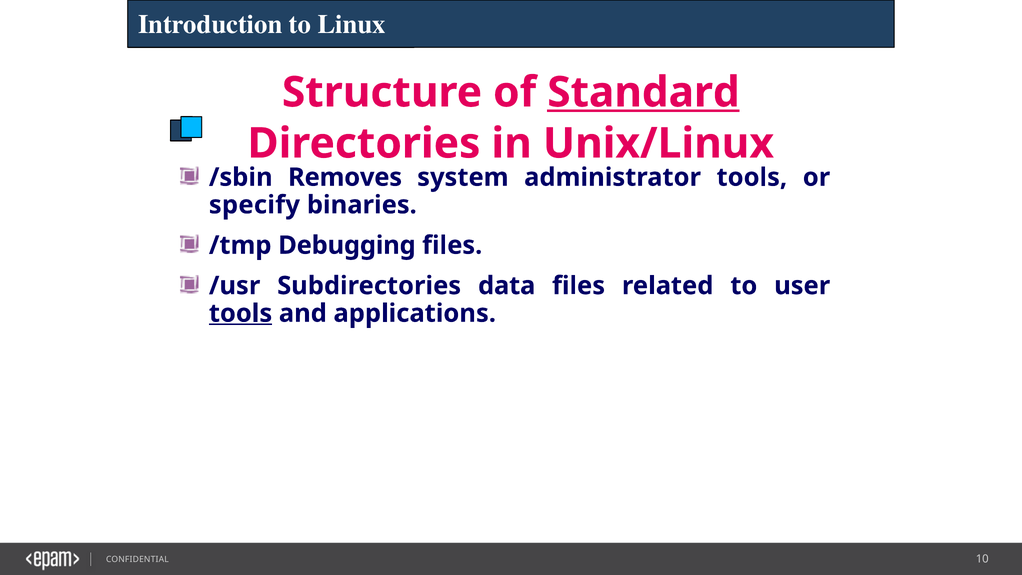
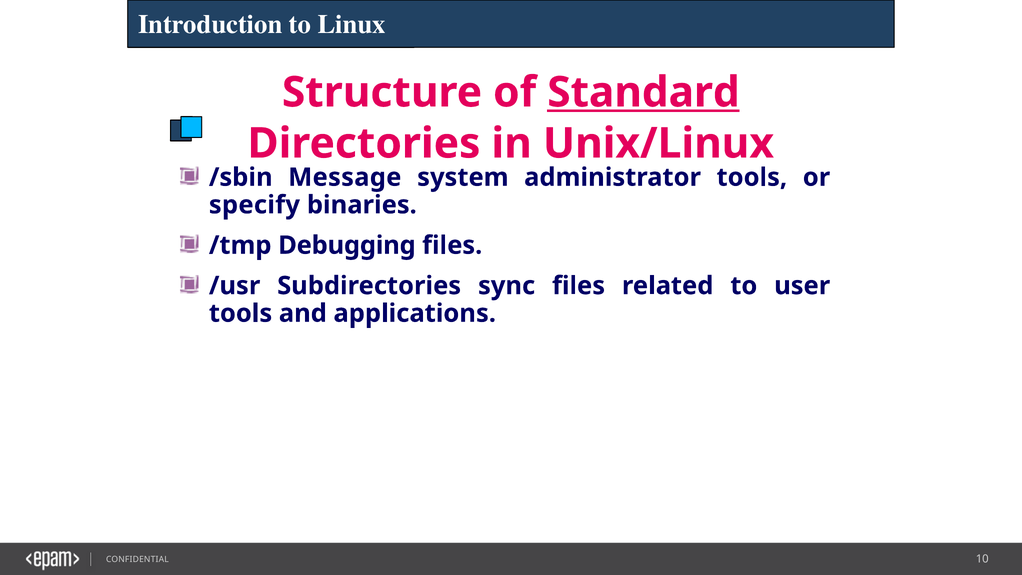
Removes: Removes -> Message
data: data -> sync
tools at (241, 313) underline: present -> none
